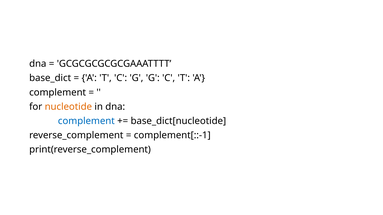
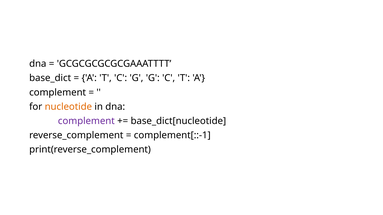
complement at (86, 121) colour: blue -> purple
